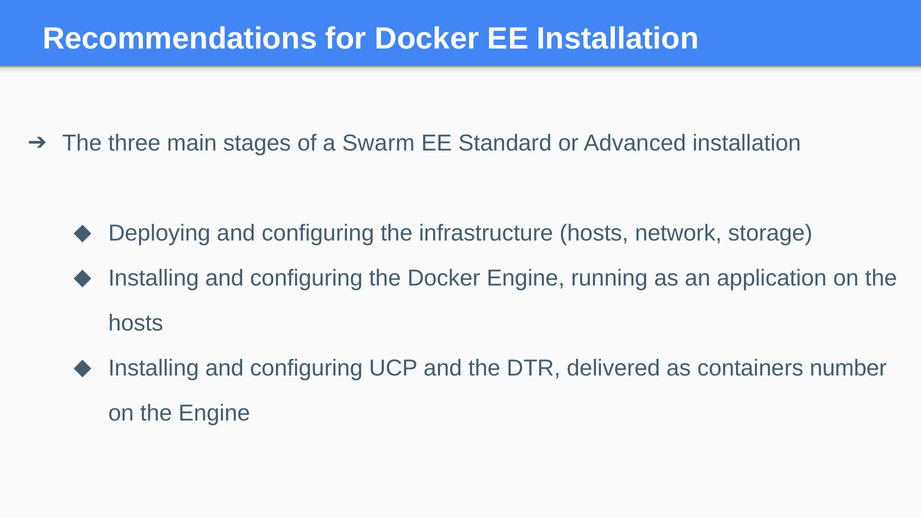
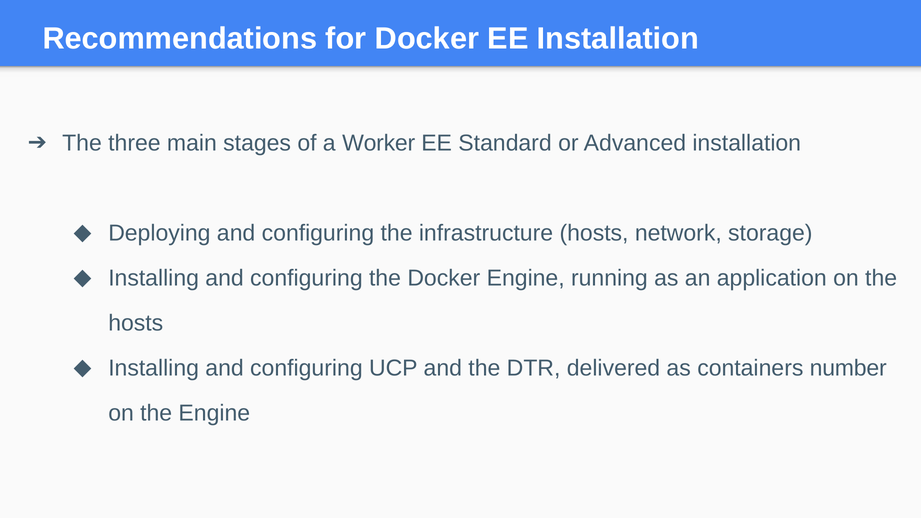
Swarm: Swarm -> Worker
